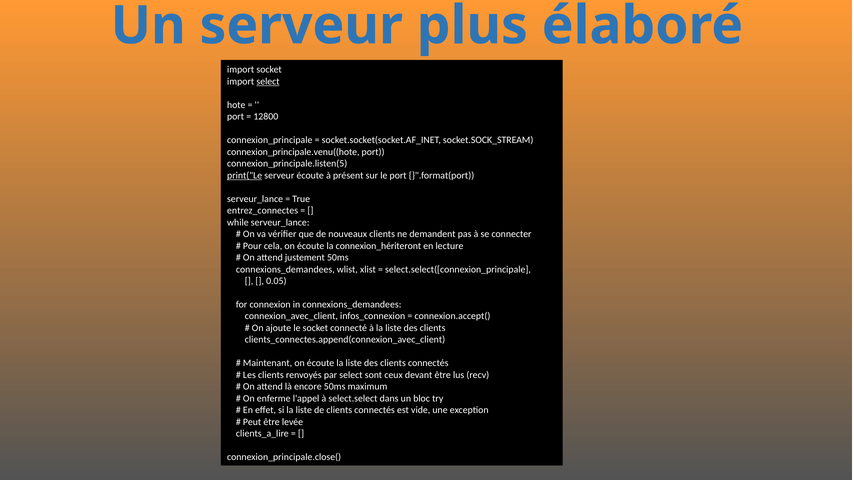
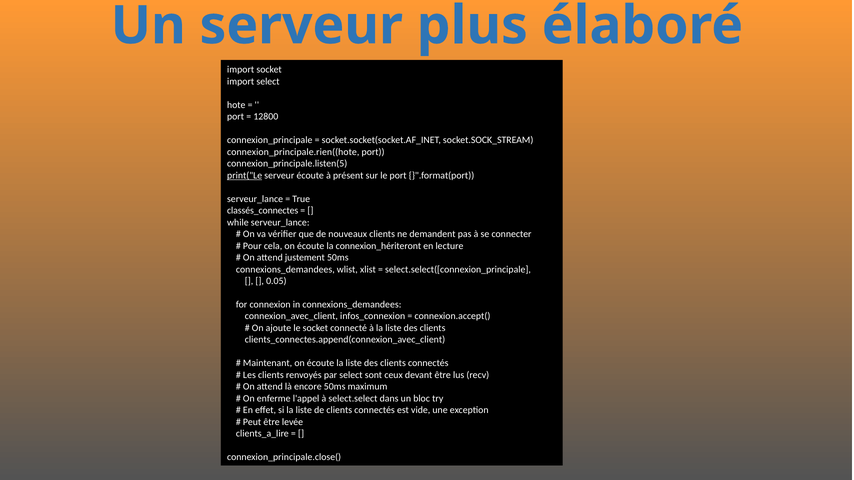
select at (268, 81) underline: present -> none
connexion_principale.venu((hote: connexion_principale.venu((hote -> connexion_principale.rien((hote
entrez_connectes: entrez_connectes -> classés_connectes
